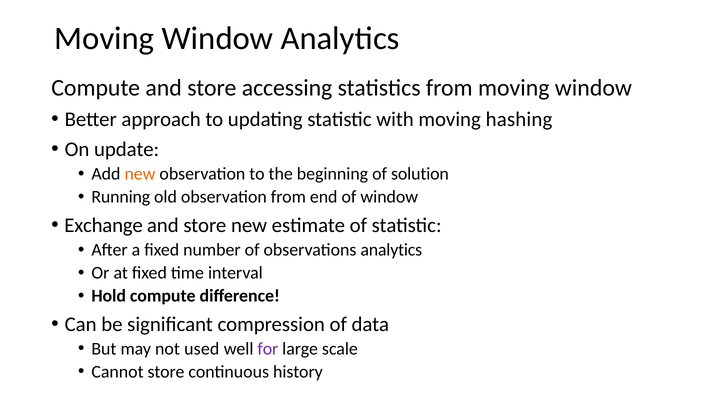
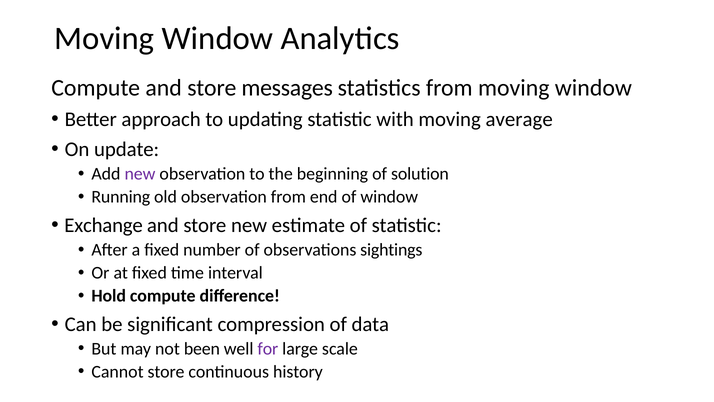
accessing: accessing -> messages
hashing: hashing -> average
new at (140, 174) colour: orange -> purple
observations analytics: analytics -> sightings
used: used -> been
